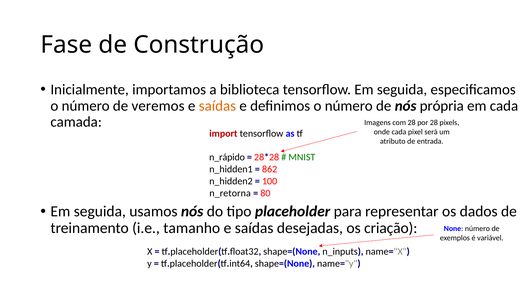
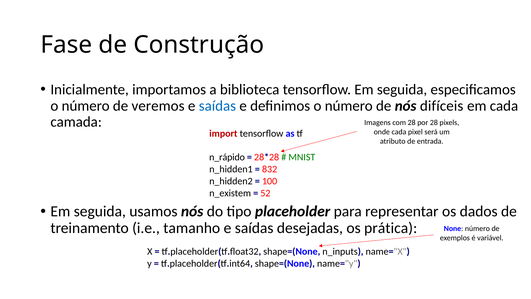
saídas at (217, 106) colour: orange -> blue
própria: própria -> difíceis
862: 862 -> 832
n_retorna: n_retorna -> n_existem
80: 80 -> 52
criação: criação -> prática
